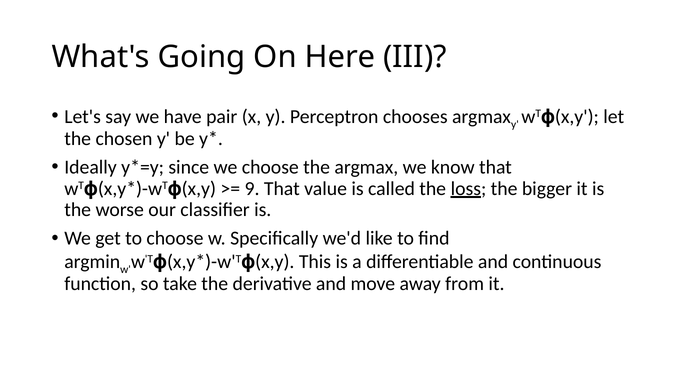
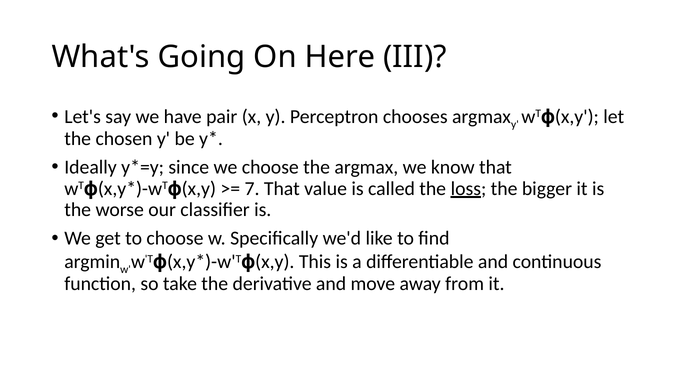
9: 9 -> 7
